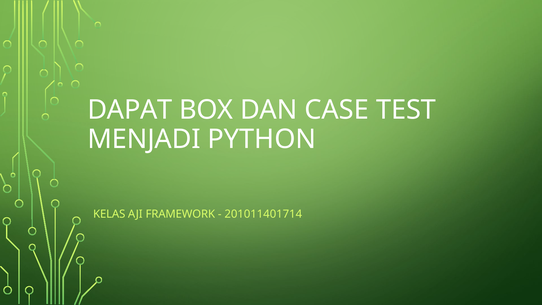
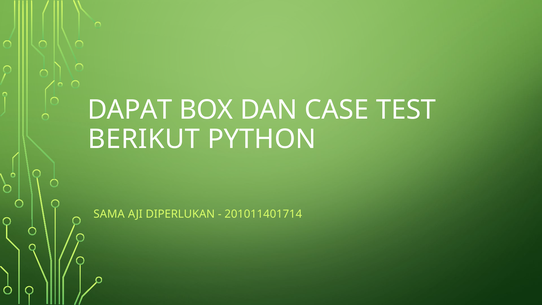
MENJADI: MENJADI -> BERIKUT
KELAS: KELAS -> SAMA
FRAMEWORK: FRAMEWORK -> DIPERLUKAN
